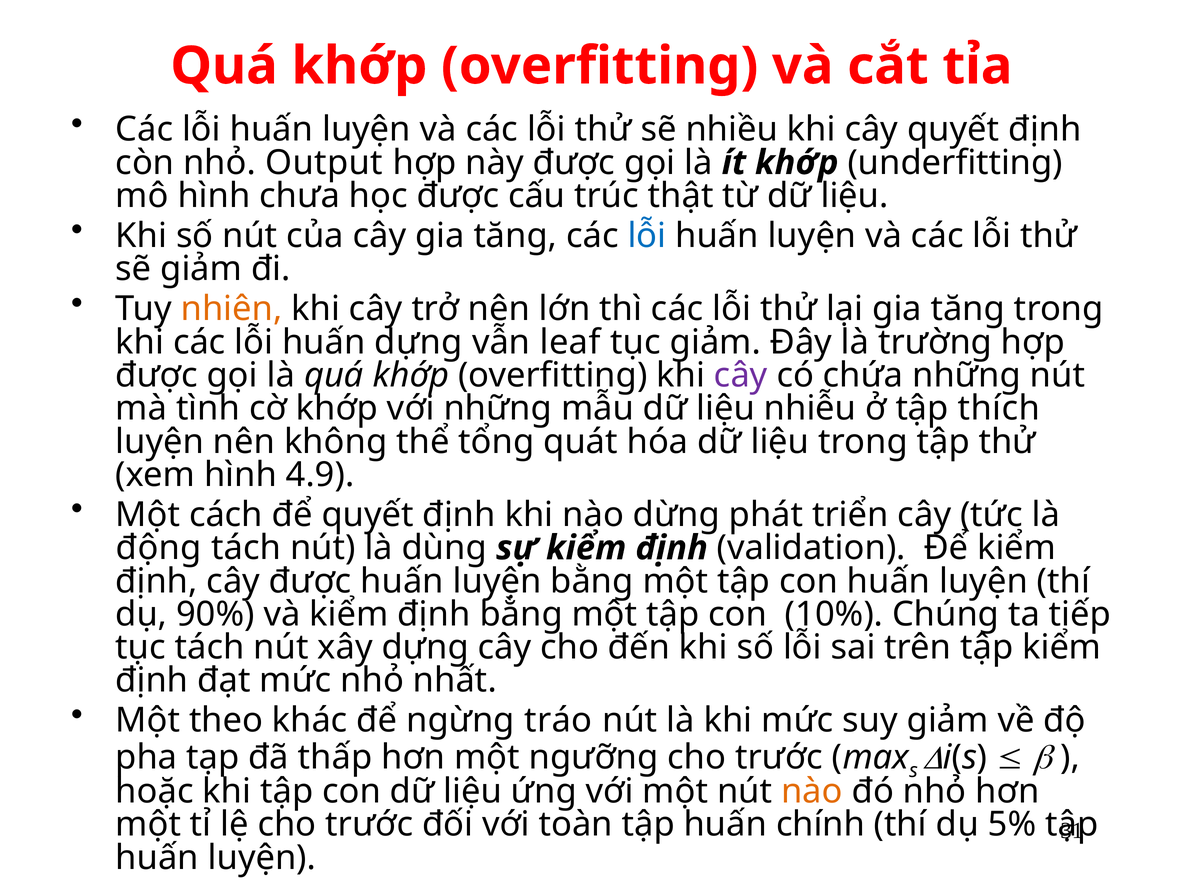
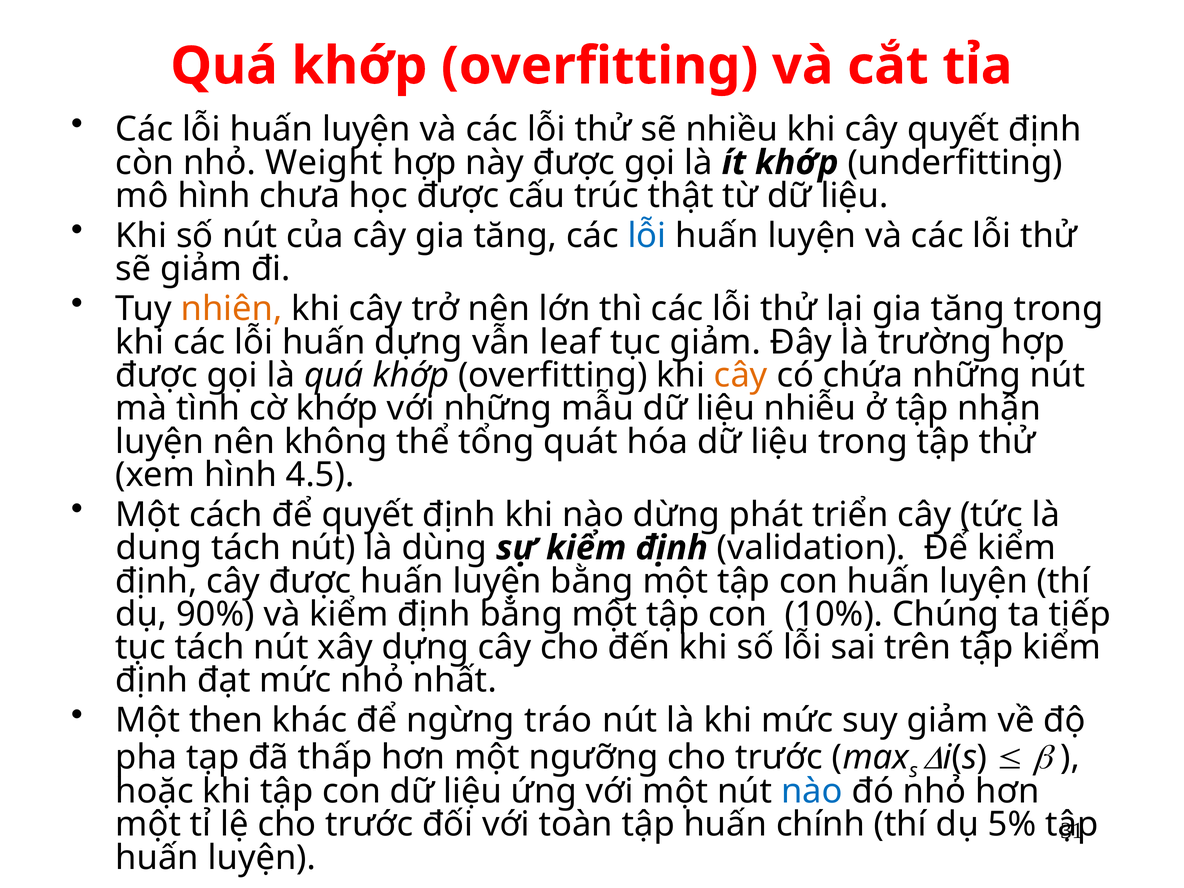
Output: Output -> Weight
cây at (741, 375) colour: purple -> orange
thích: thích -> nhận
4.9: 4.9 -> 4.5
động: động -> dung
theo: theo -> then
nào at (812, 791) colour: orange -> blue
